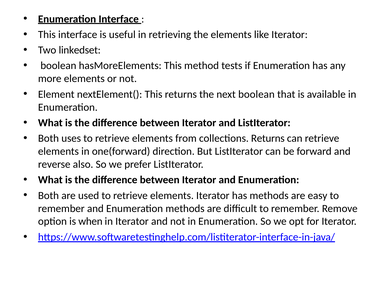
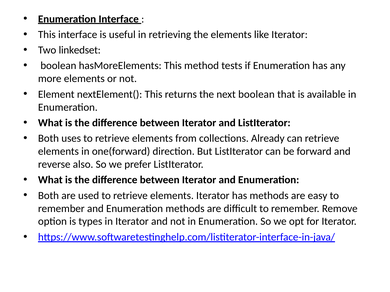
collections Returns: Returns -> Already
when: when -> types
